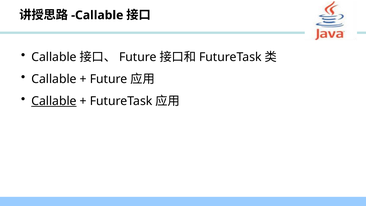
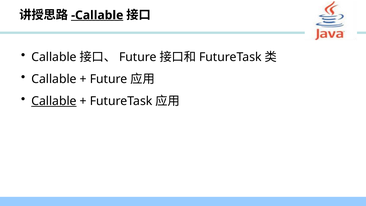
Callable at (97, 15) underline: none -> present
